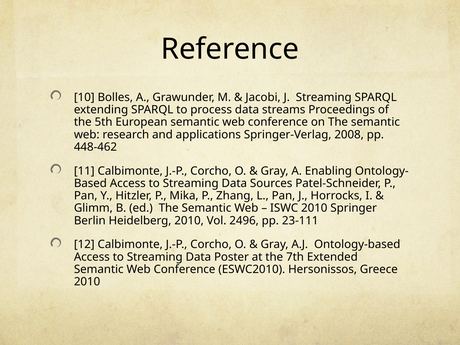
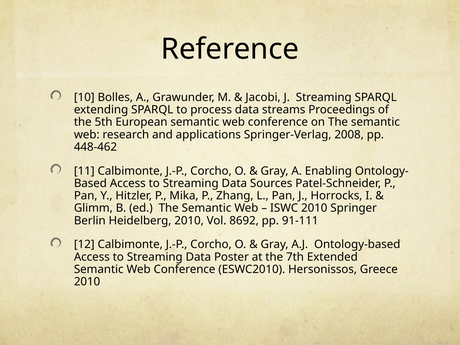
2496: 2496 -> 8692
23-111: 23-111 -> 91-111
